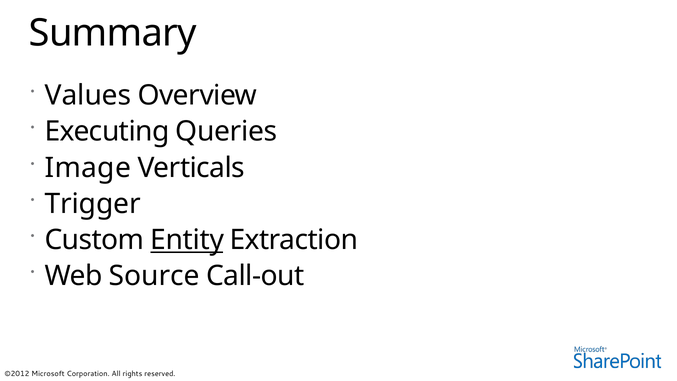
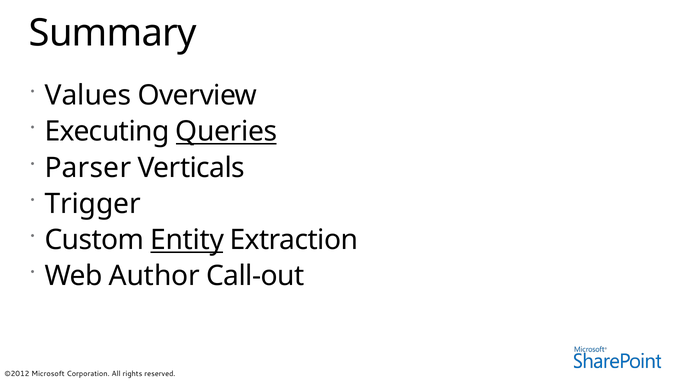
Queries underline: none -> present
Image: Image -> Parser
Source: Source -> Author
